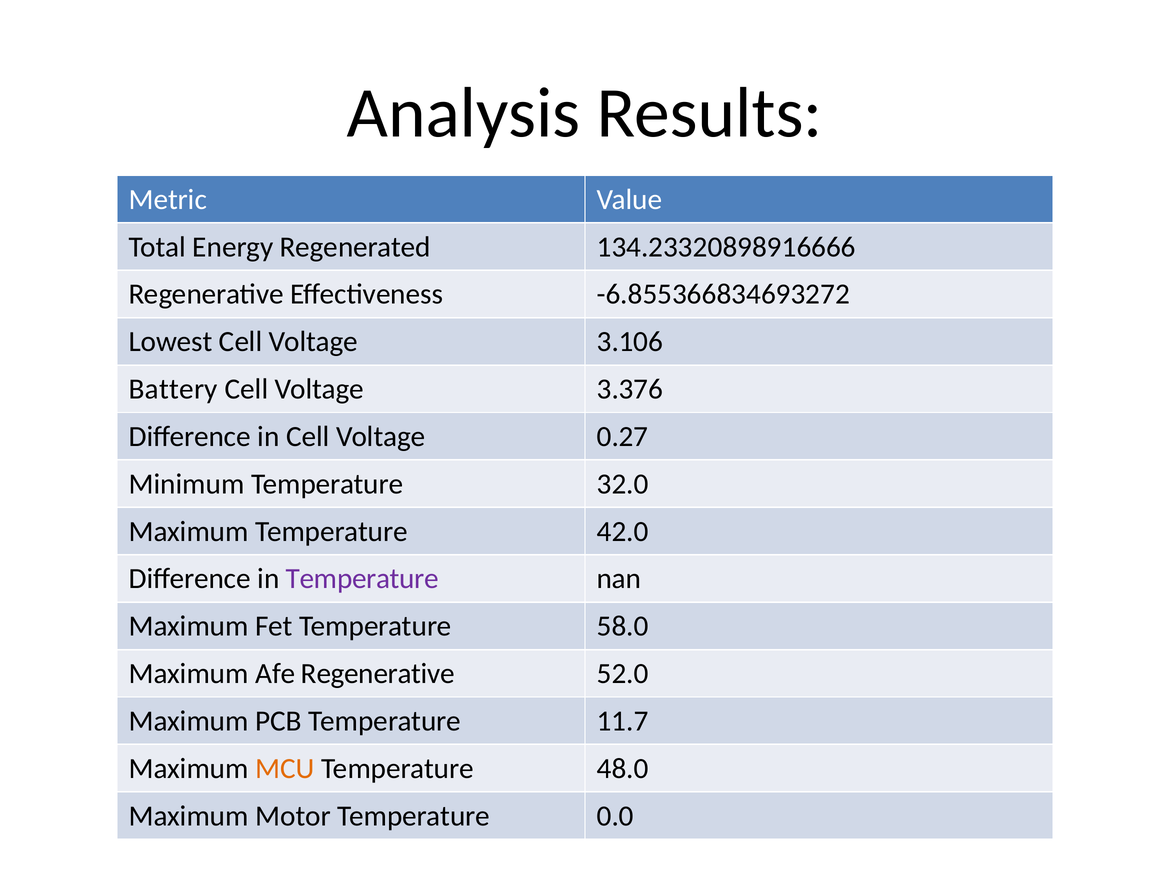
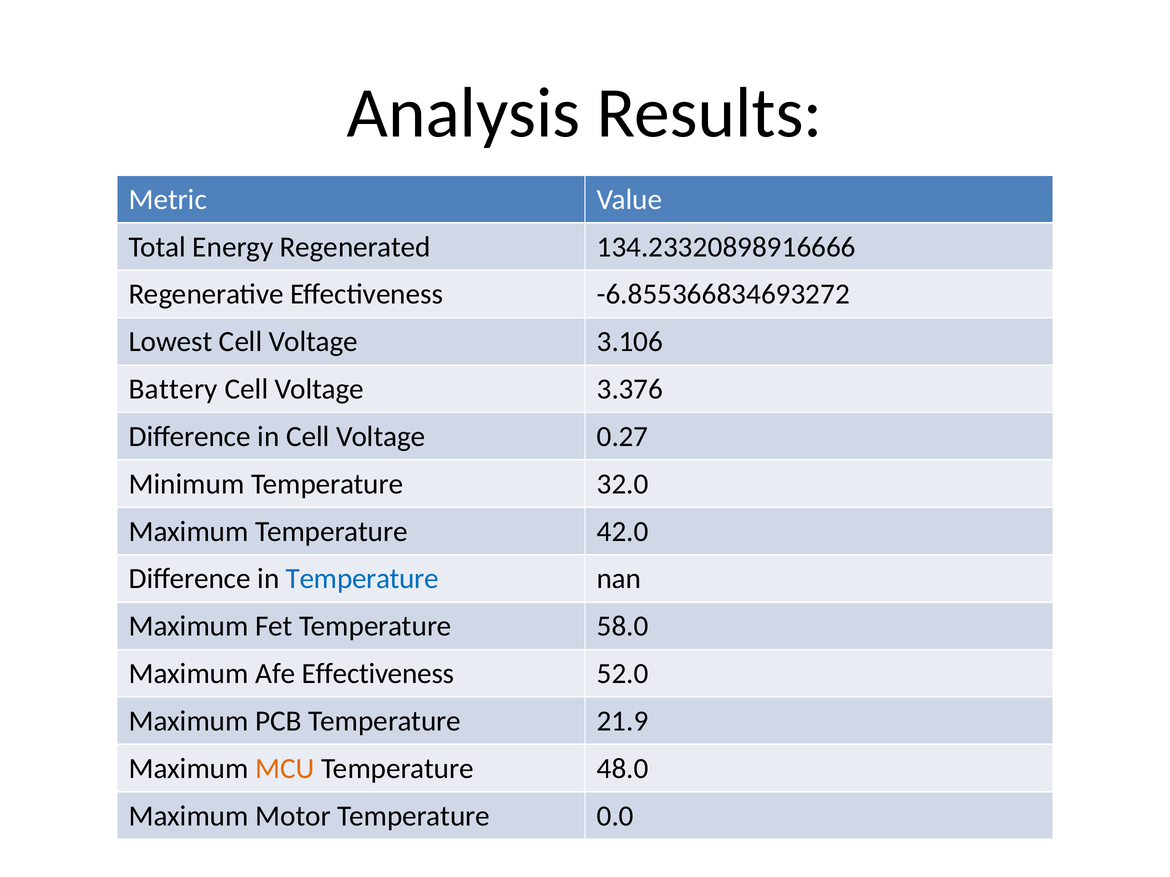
Temperature at (362, 579) colour: purple -> blue
Afe Regenerative: Regenerative -> Effectiveness
11.7: 11.7 -> 21.9
